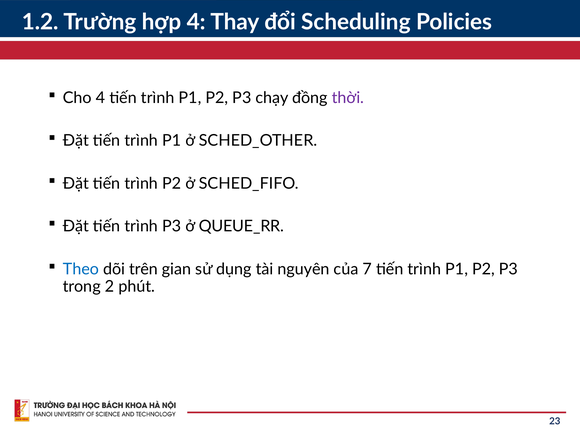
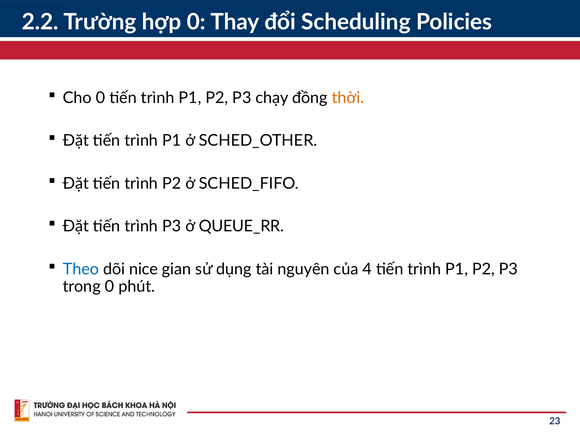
1.2: 1.2 -> 2.2
hợp 4: 4 -> 0
Cho 4: 4 -> 0
thời colour: purple -> orange
trên: trên -> nice
7: 7 -> 4
trong 2: 2 -> 0
